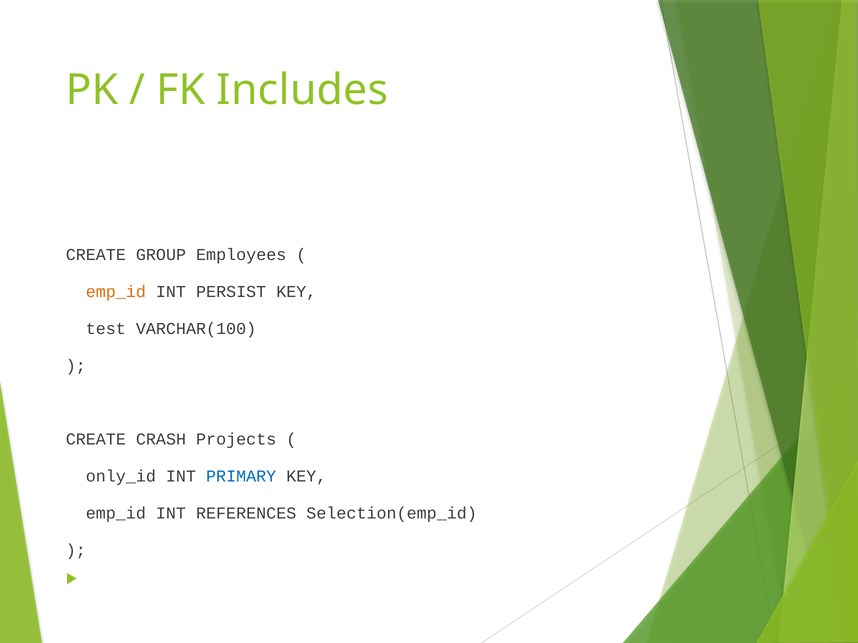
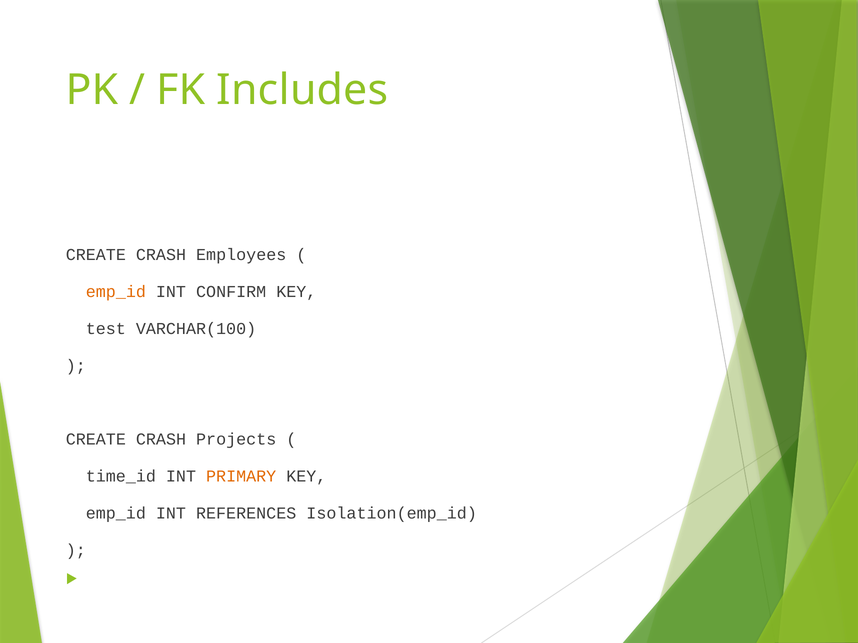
GROUP at (161, 255): GROUP -> CRASH
PERSIST: PERSIST -> CONFIRM
only_id: only_id -> time_id
PRIMARY colour: blue -> orange
Selection(emp_id: Selection(emp_id -> Isolation(emp_id
